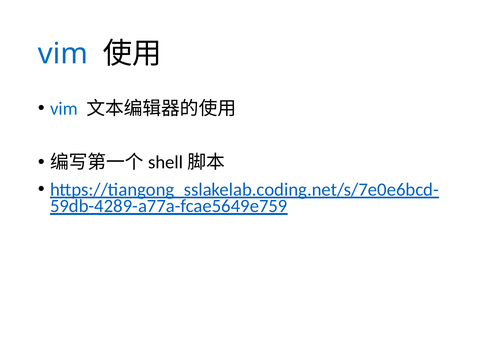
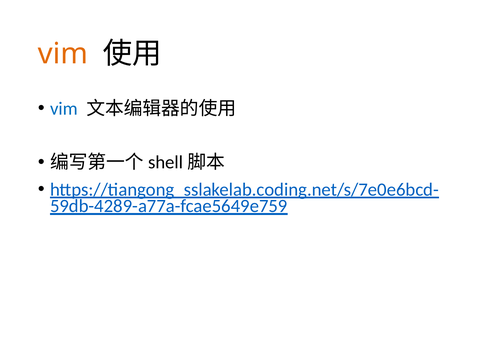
vim at (63, 54) colour: blue -> orange
